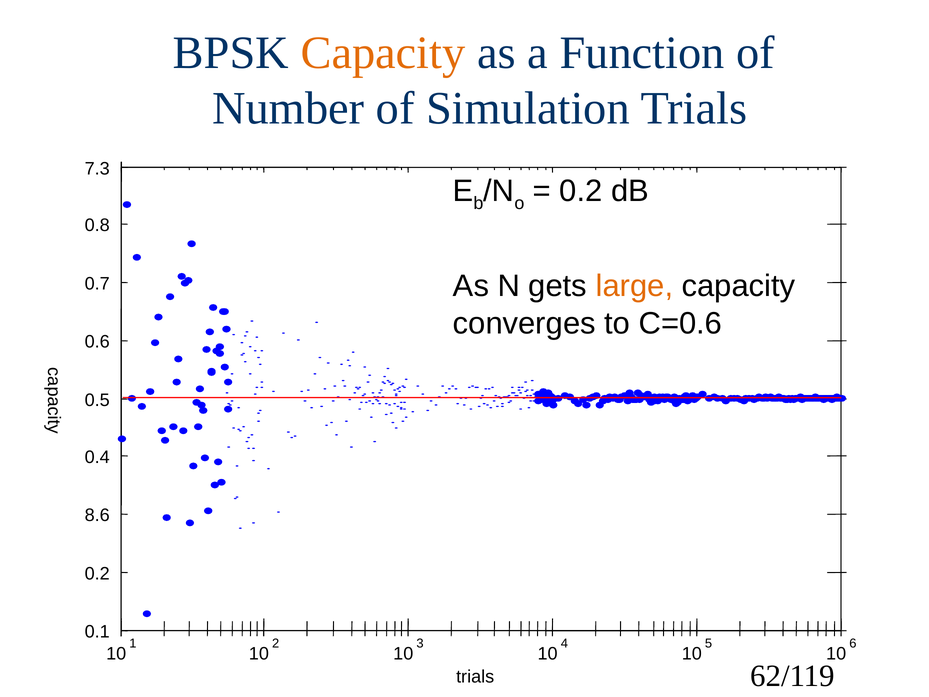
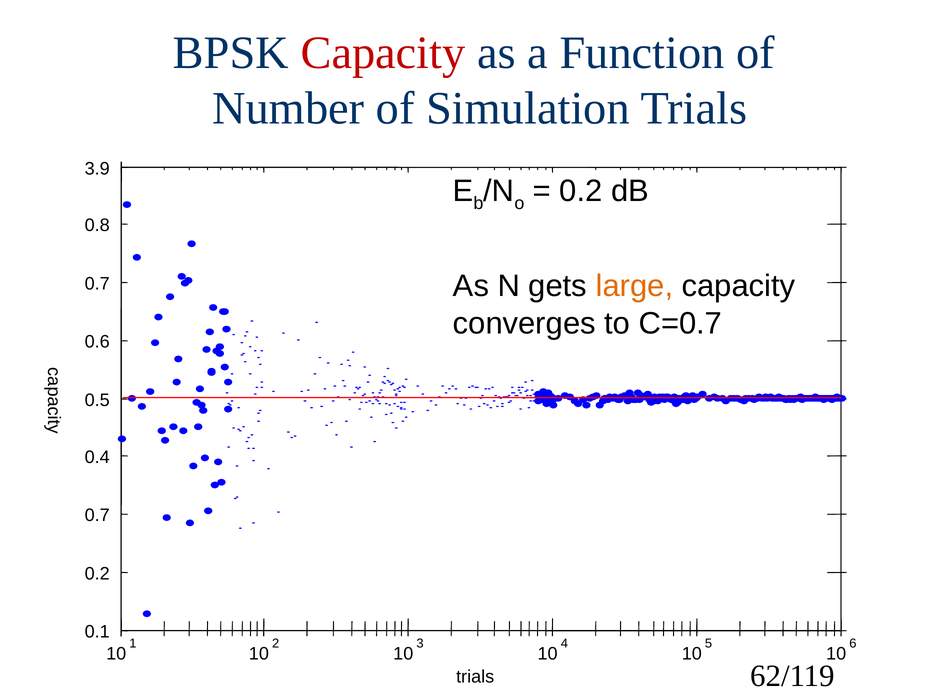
Capacity at (383, 53) colour: orange -> red
7.3: 7.3 -> 3.9
C=0.6: C=0.6 -> C=0.7
8.6 at (97, 515): 8.6 -> 0.7
